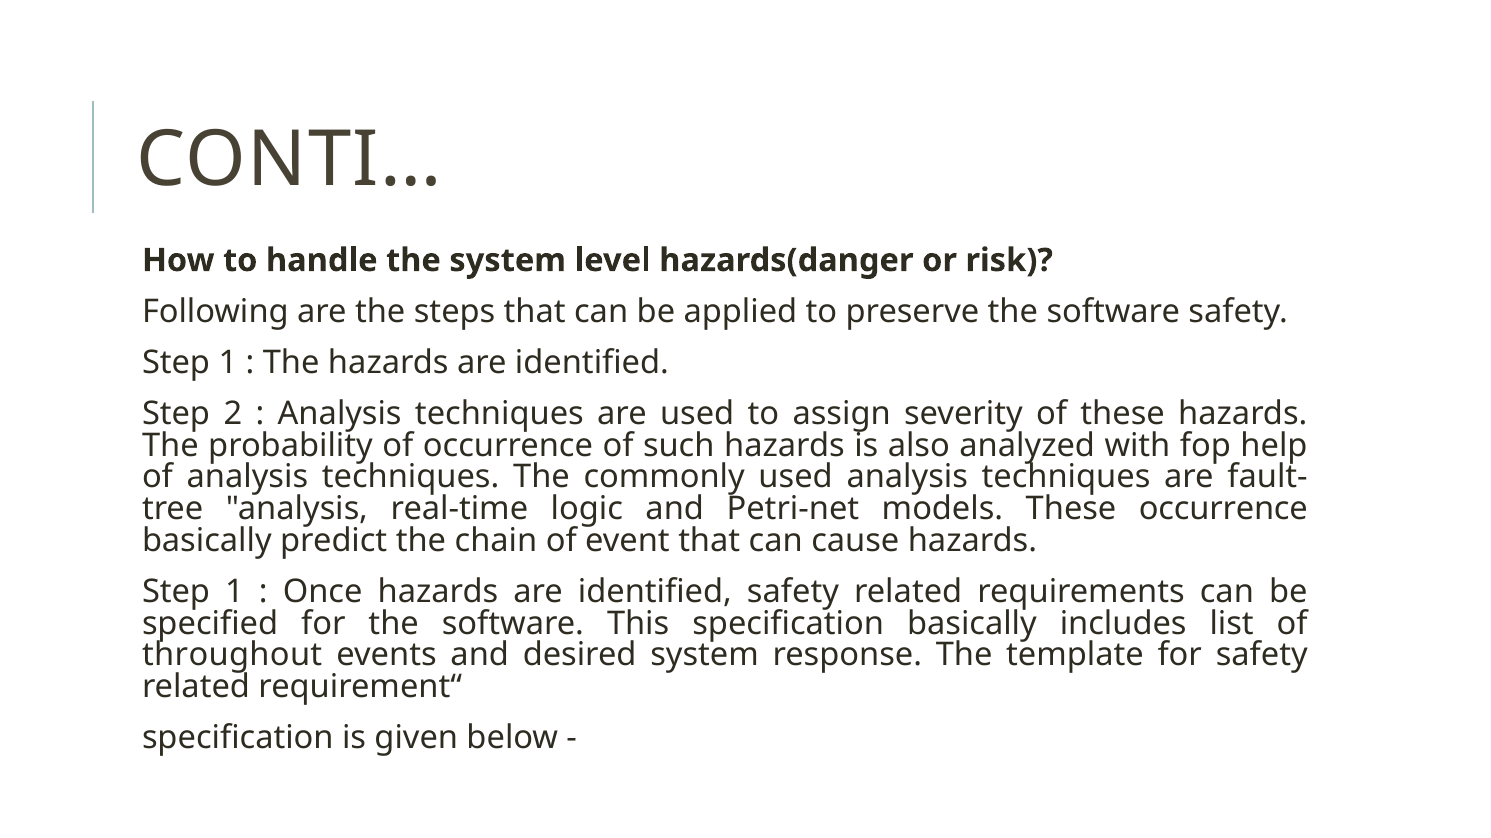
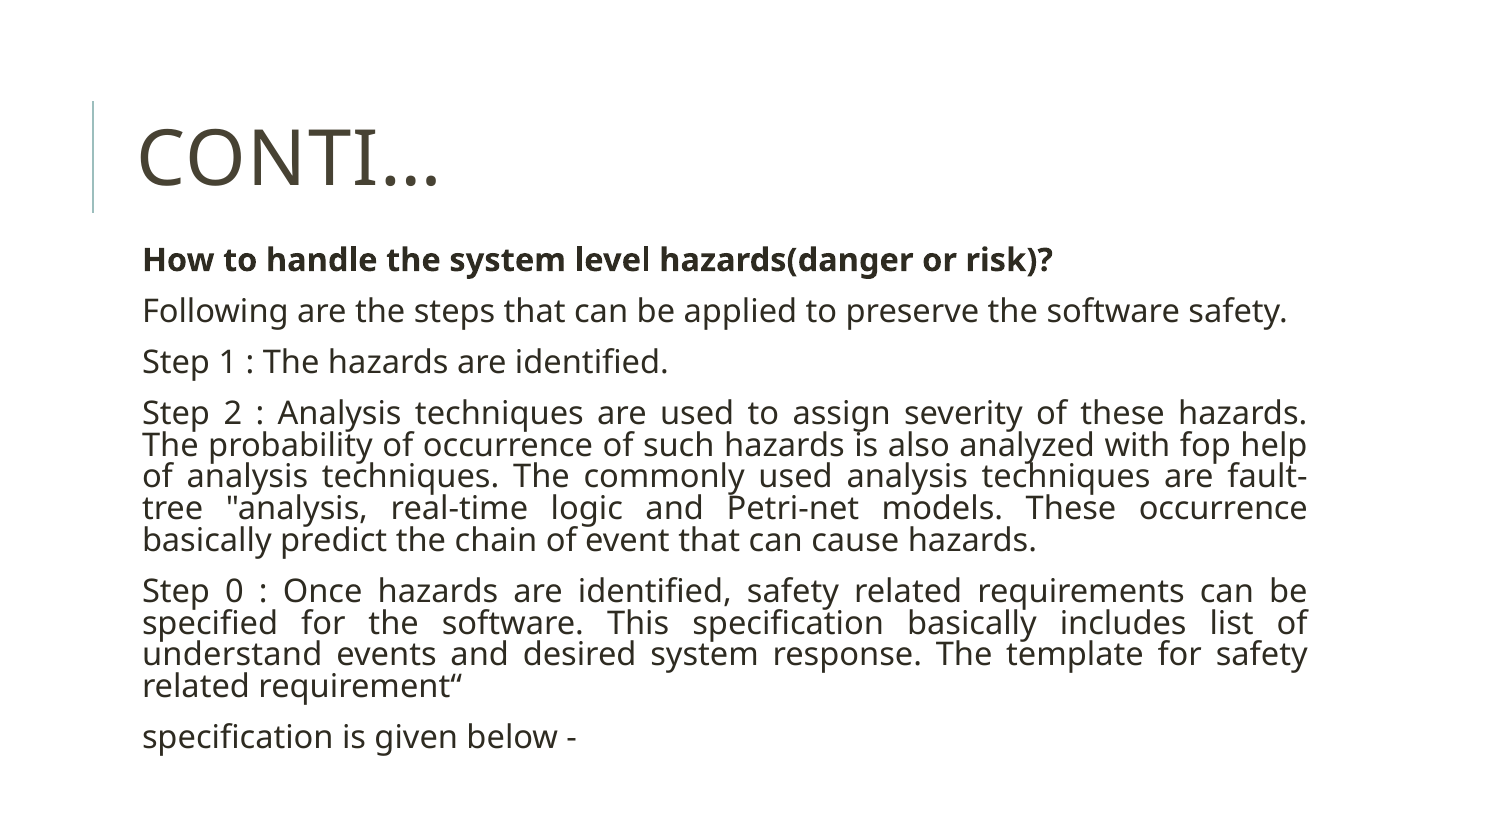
1 at (235, 592): 1 -> 0
throughout: throughout -> understand
